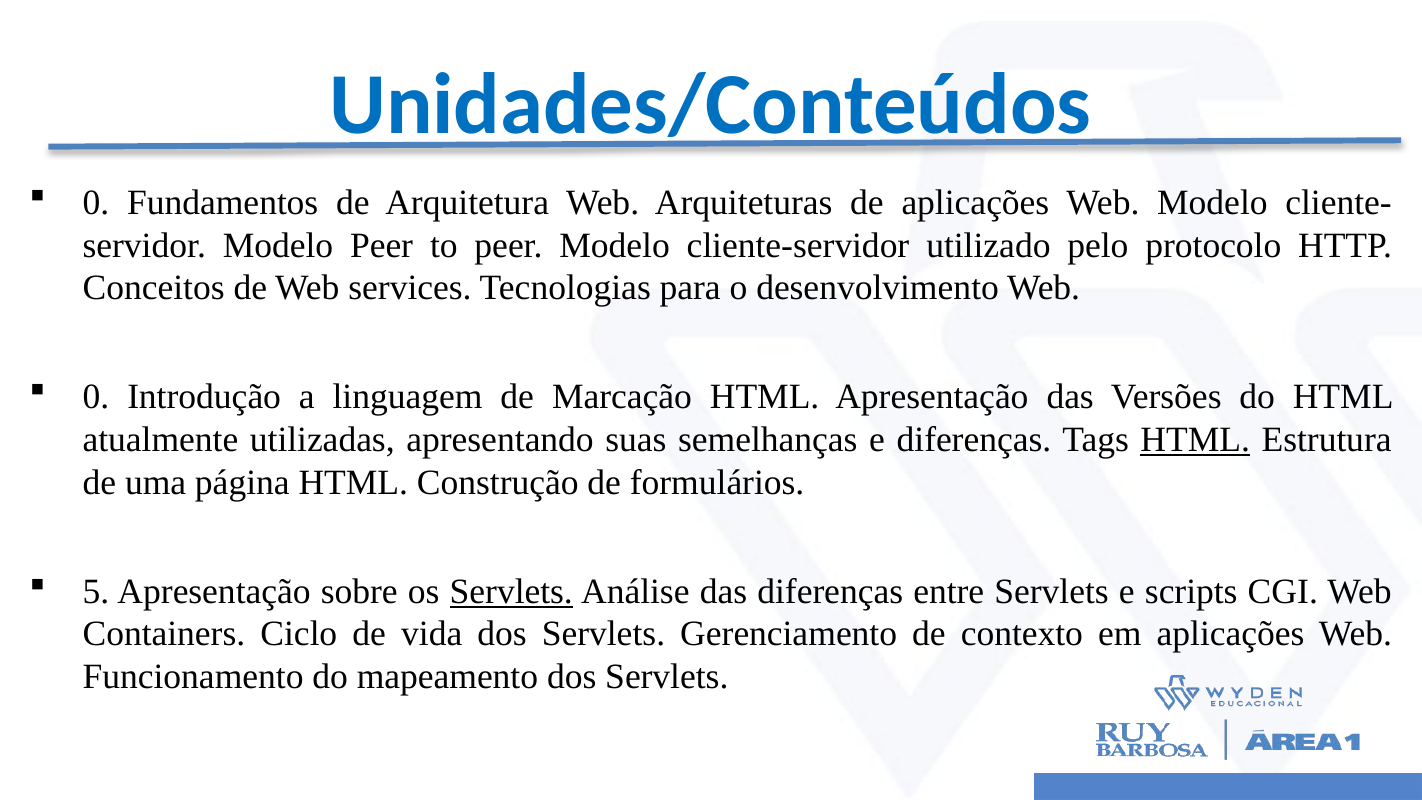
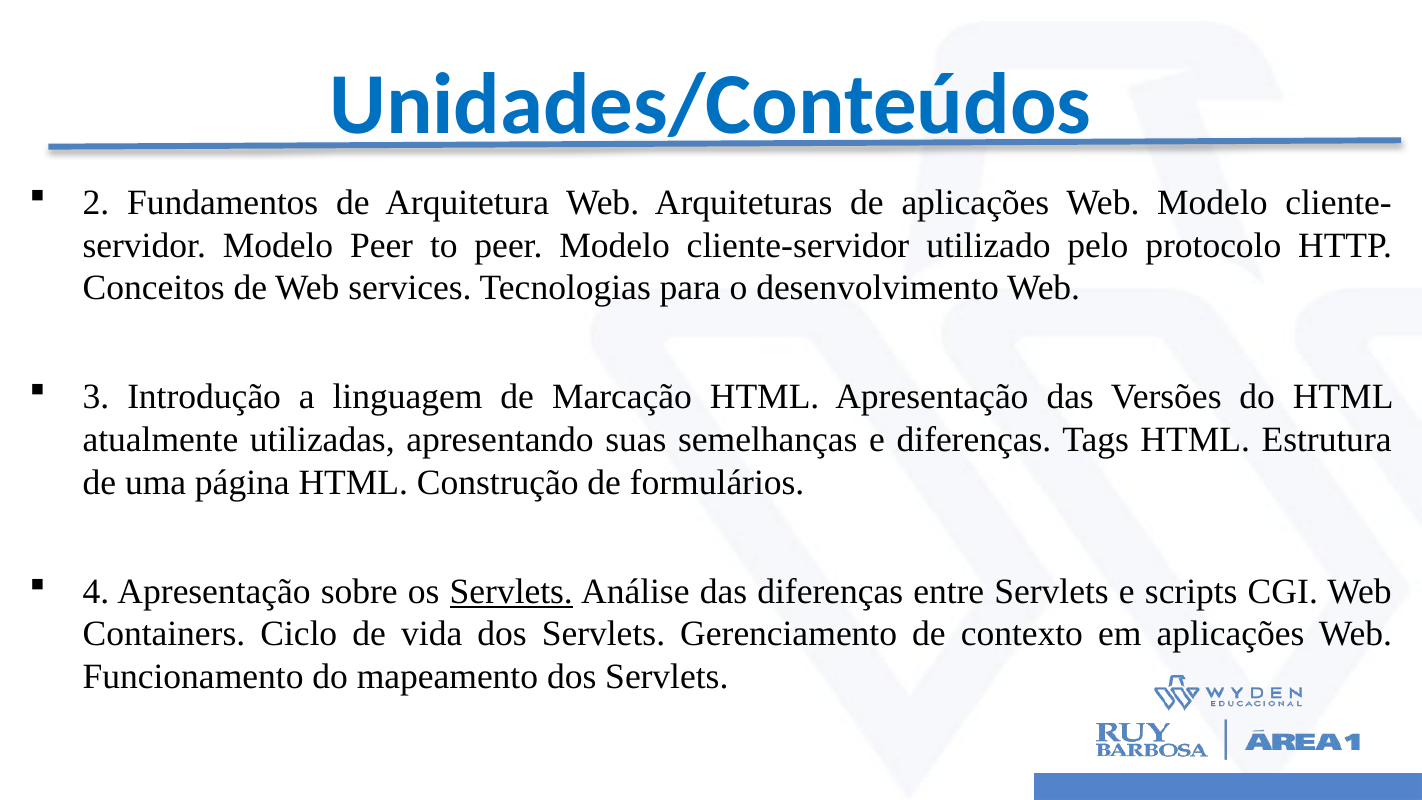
0 at (96, 203): 0 -> 2
0 at (96, 397): 0 -> 3
HTML at (1195, 440) underline: present -> none
5: 5 -> 4
